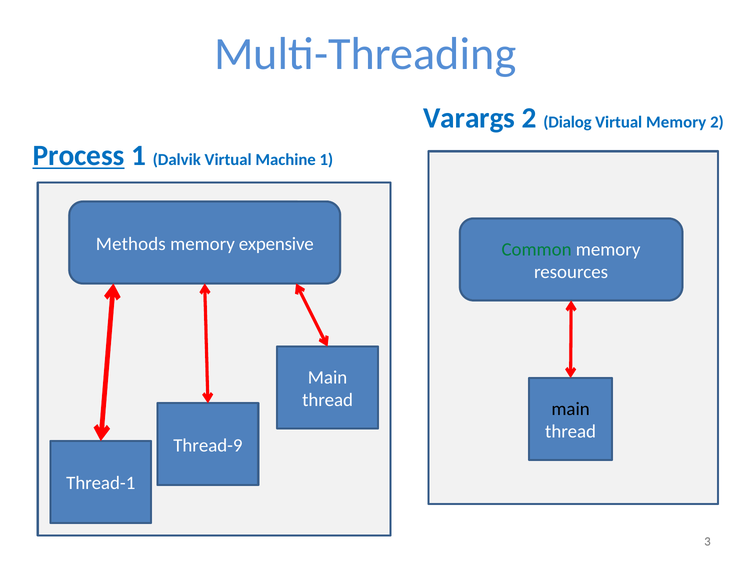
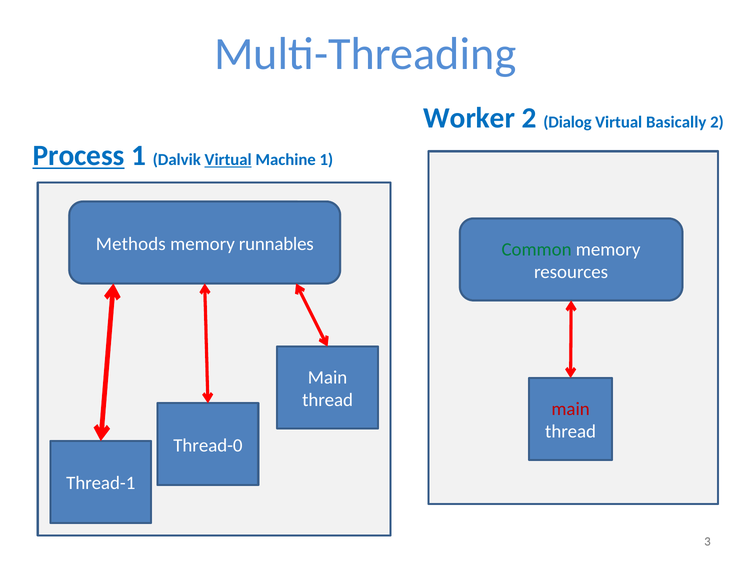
Varargs: Varargs -> Worker
Virtual Memory: Memory -> Basically
Virtual at (228, 160) underline: none -> present
expensive: expensive -> runnables
main at (571, 409) colour: black -> red
Thread-9: Thread-9 -> Thread-0
